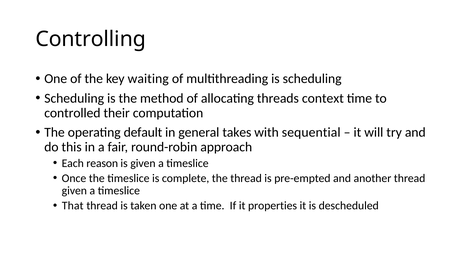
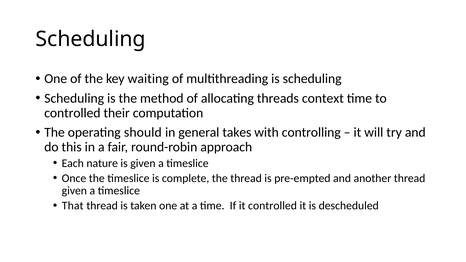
Controlling at (91, 39): Controlling -> Scheduling
default: default -> should
sequential: sequential -> controlling
reason: reason -> nature
it properties: properties -> controlled
